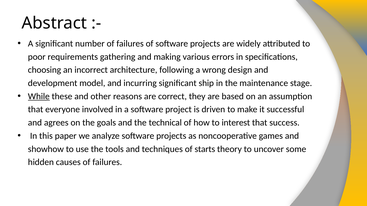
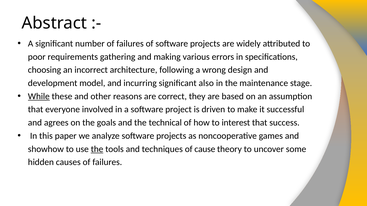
ship: ship -> also
the at (97, 149) underline: none -> present
starts: starts -> cause
